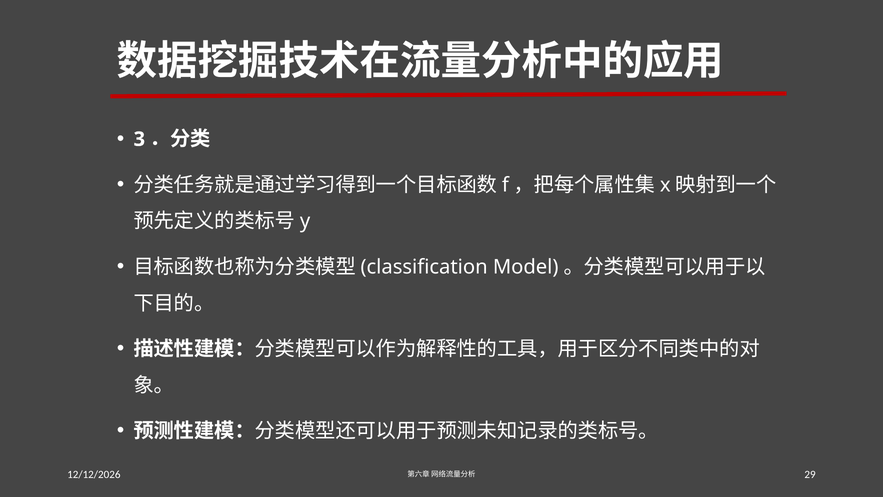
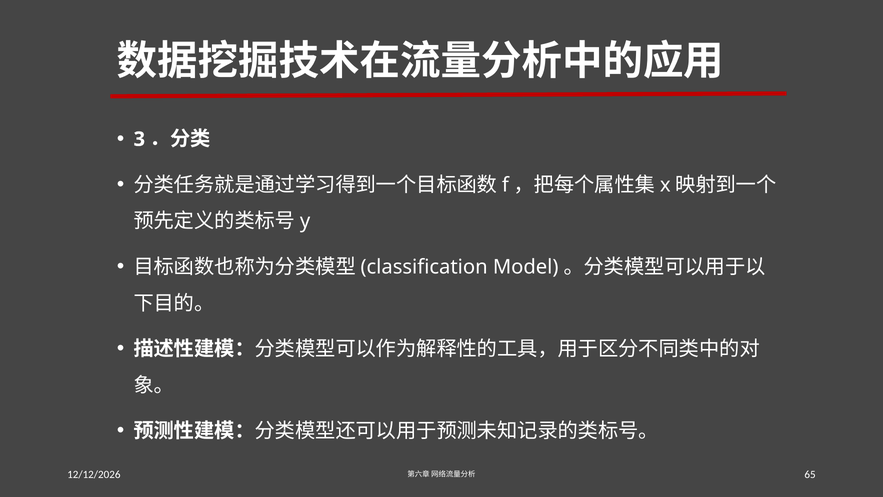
29: 29 -> 65
